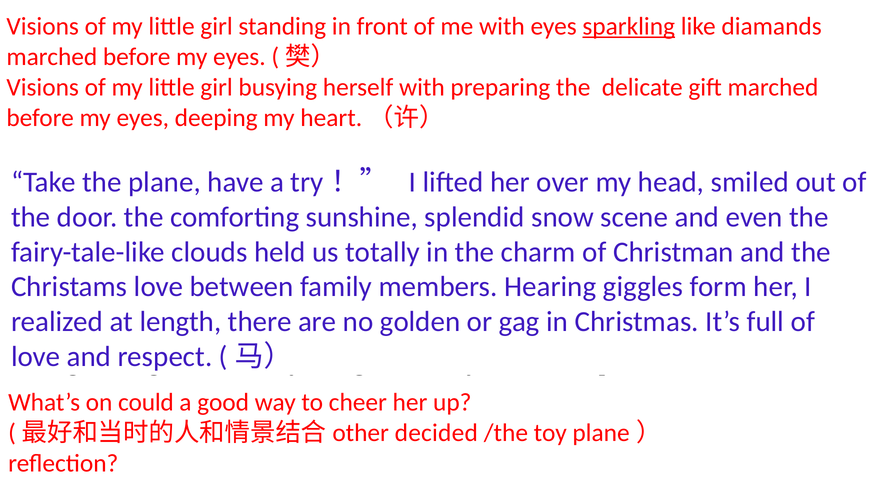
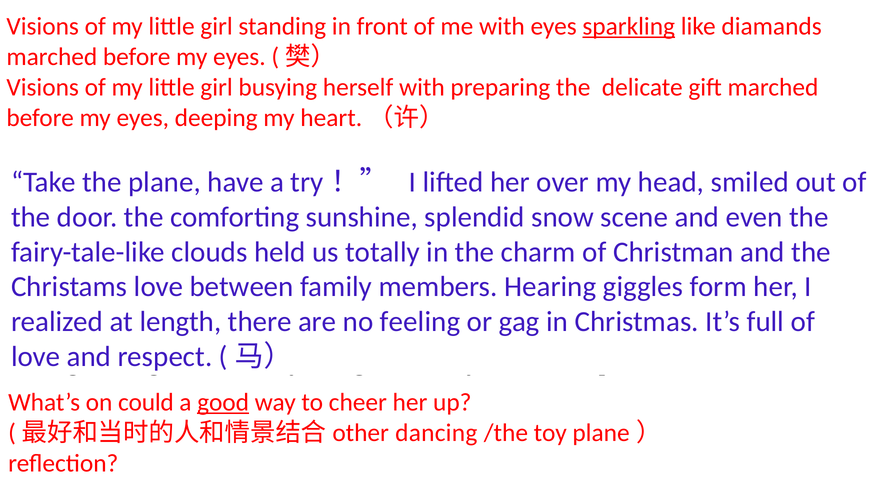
golden: golden -> feeling
good underline: none -> present
decided: decided -> dancing
